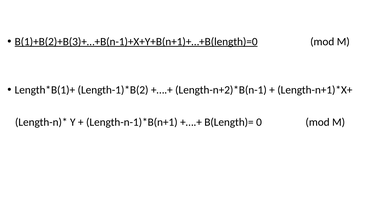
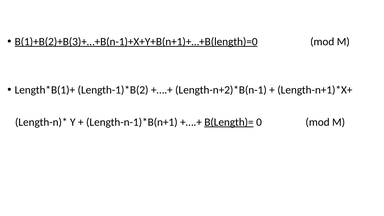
B(Length)= underline: none -> present
